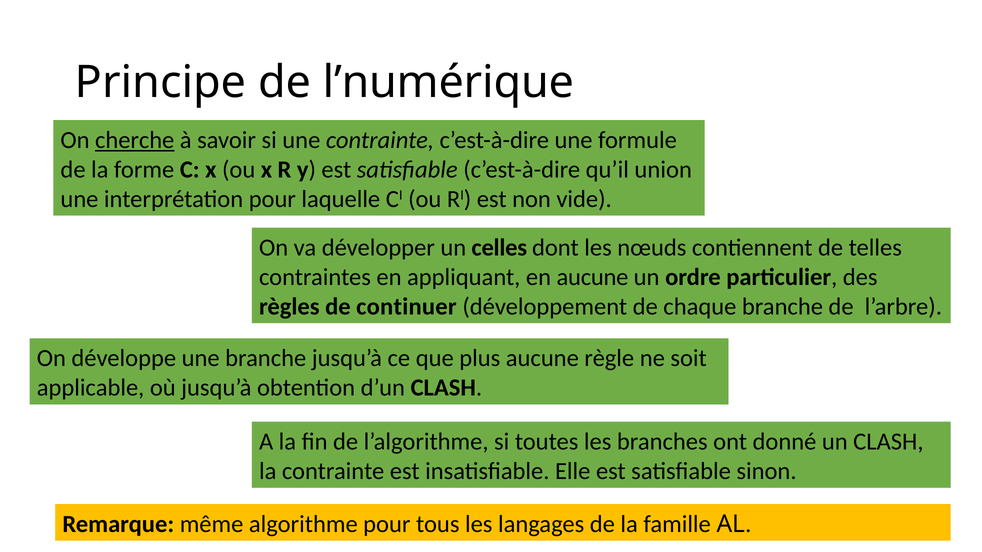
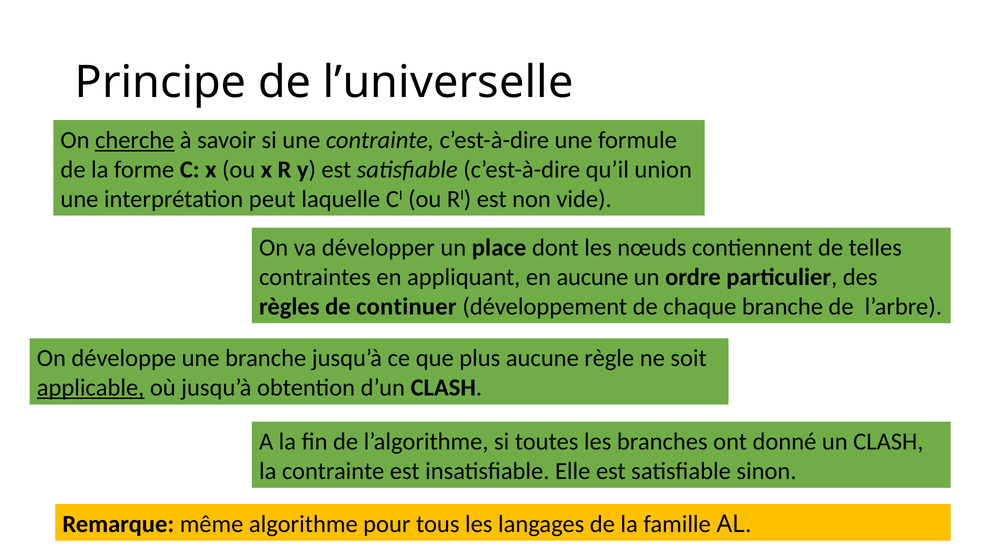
l’numérique: l’numérique -> l’universelle
interprétation pour: pour -> peut
celles: celles -> place
applicable underline: none -> present
